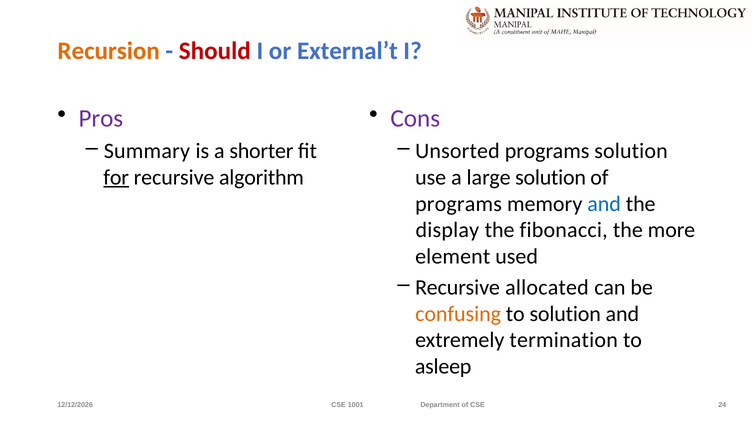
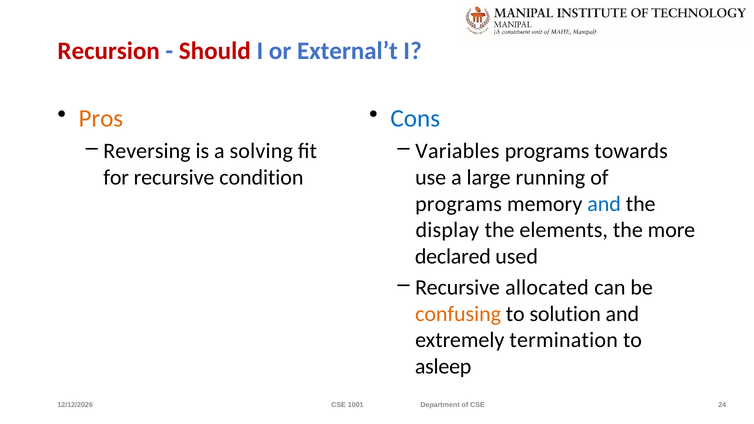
Recursion colour: orange -> red
Pros colour: purple -> orange
Cons colour: purple -> blue
Summary: Summary -> Reversing
shorter: shorter -> solving
Unsorted: Unsorted -> Variables
programs solution: solution -> towards
for underline: present -> none
algorithm: algorithm -> condition
large solution: solution -> running
fibonacci: fibonacci -> elements
element: element -> declared
